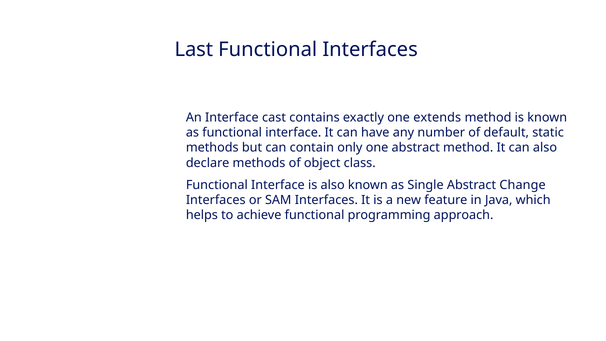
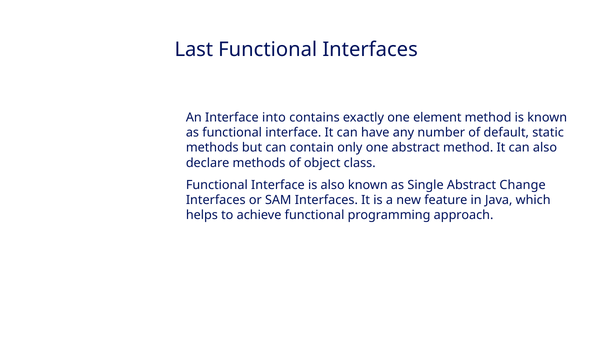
cast: cast -> into
extends: extends -> element
